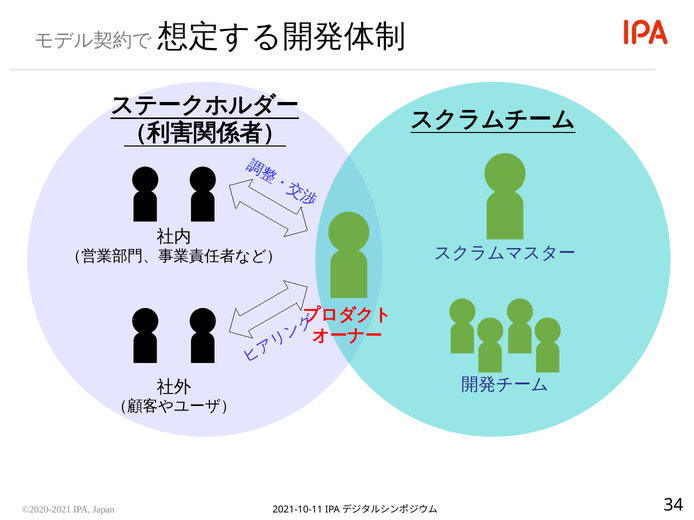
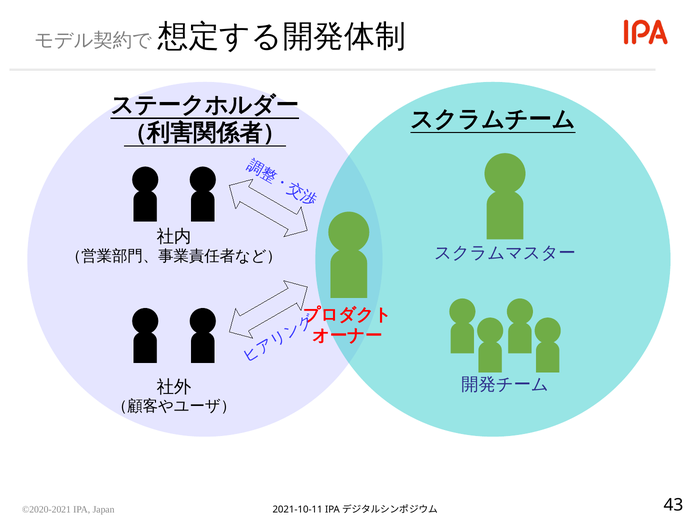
34: 34 -> 43
